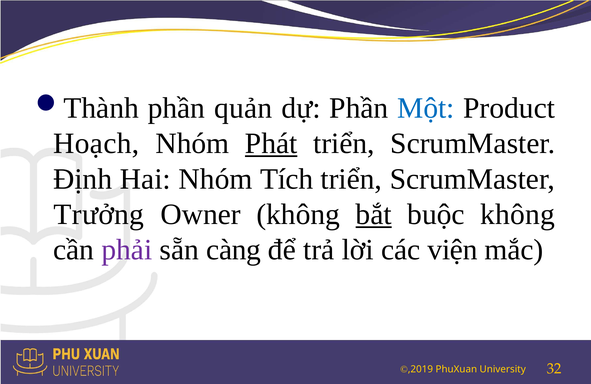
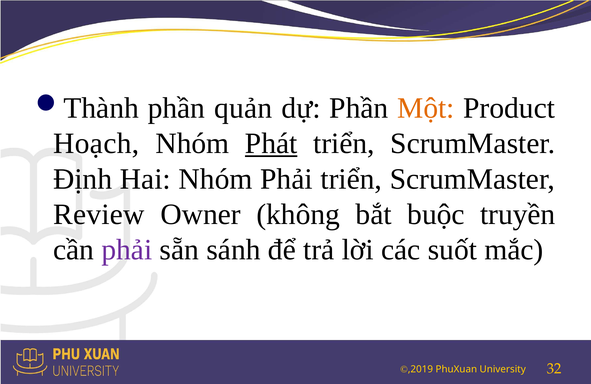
Một colour: blue -> orange
Nhóm Tích: Tích -> Phải
Trưởng: Trưởng -> Review
bắt underline: present -> none
buộc không: không -> truyền
càng: càng -> sánh
viện: viện -> suốt
